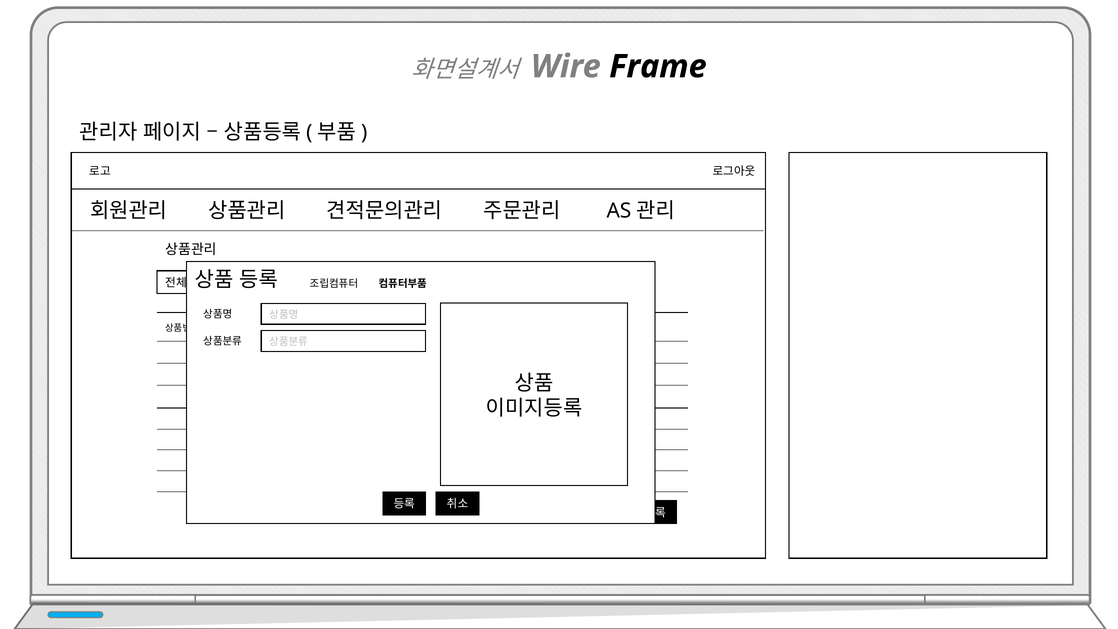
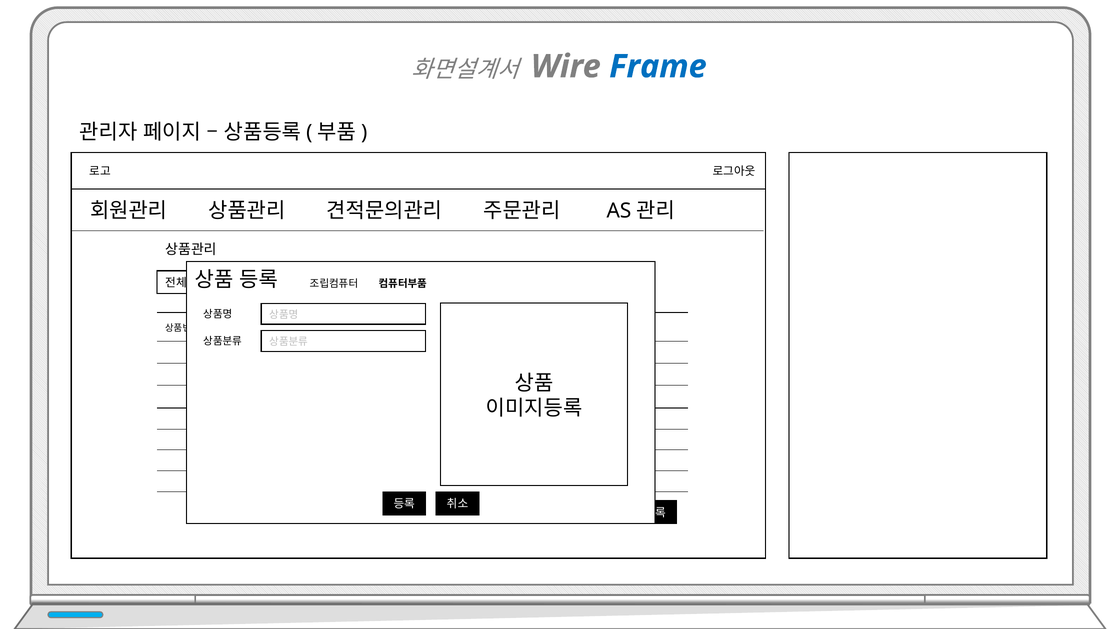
Frame colour: black -> blue
